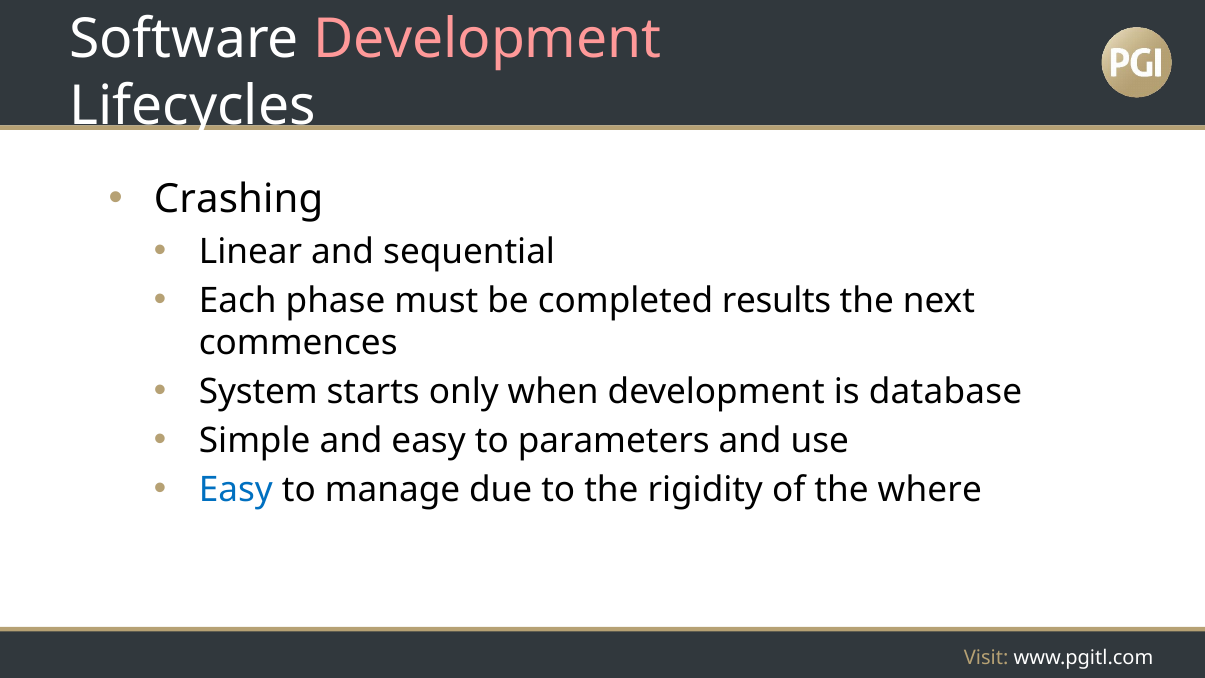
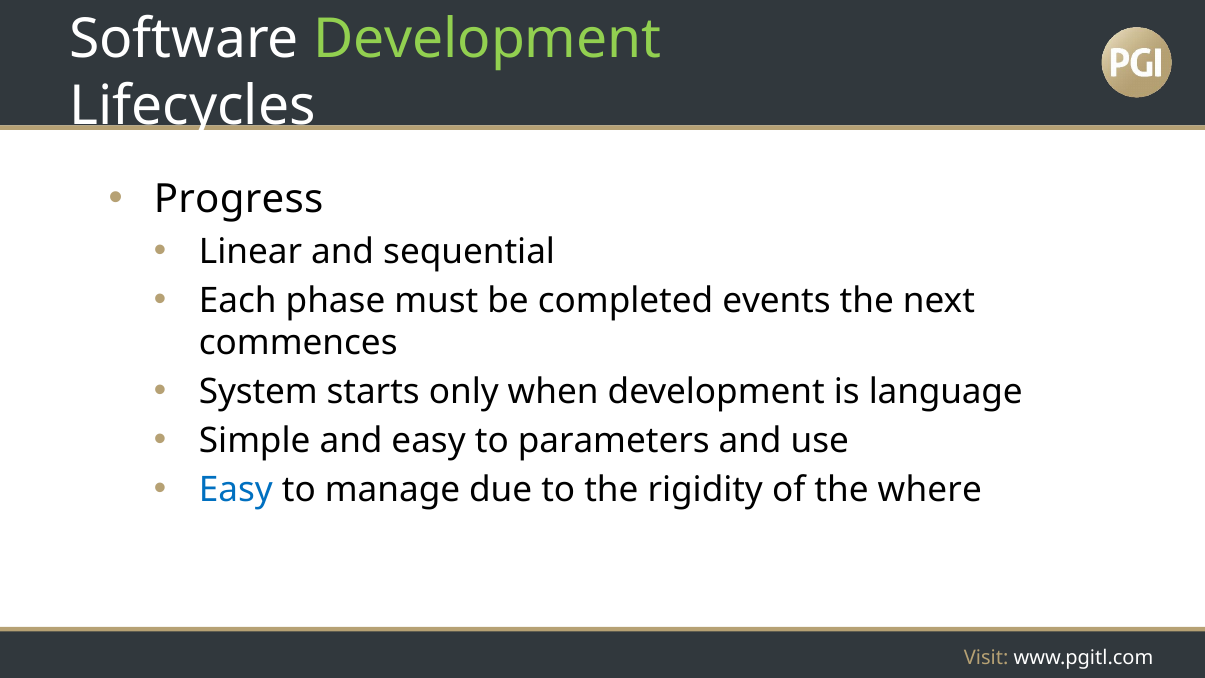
Development at (487, 40) colour: pink -> light green
Crashing: Crashing -> Progress
results: results -> events
database: database -> language
